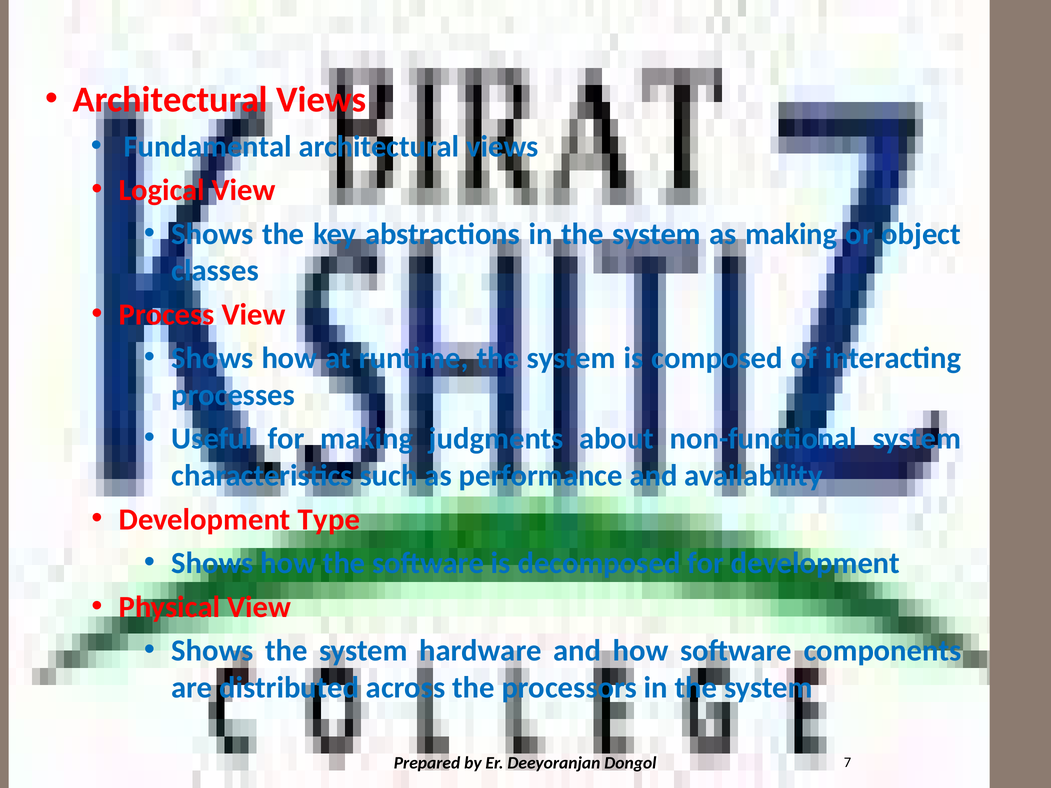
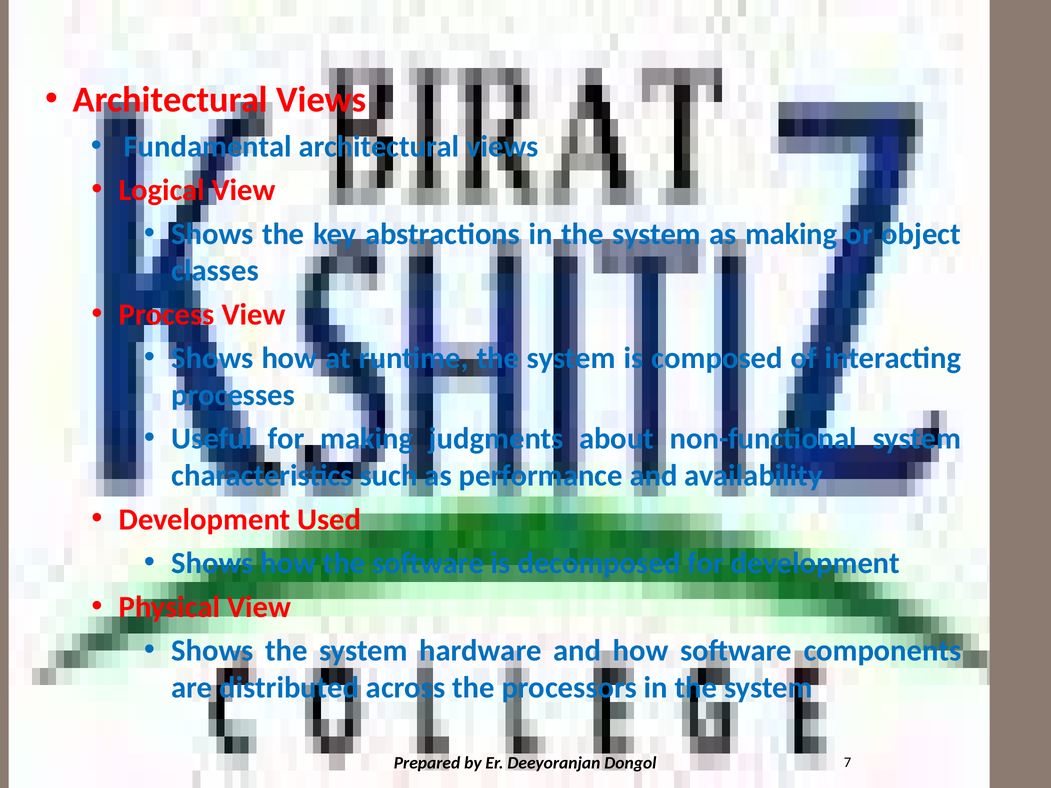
Type: Type -> Used
